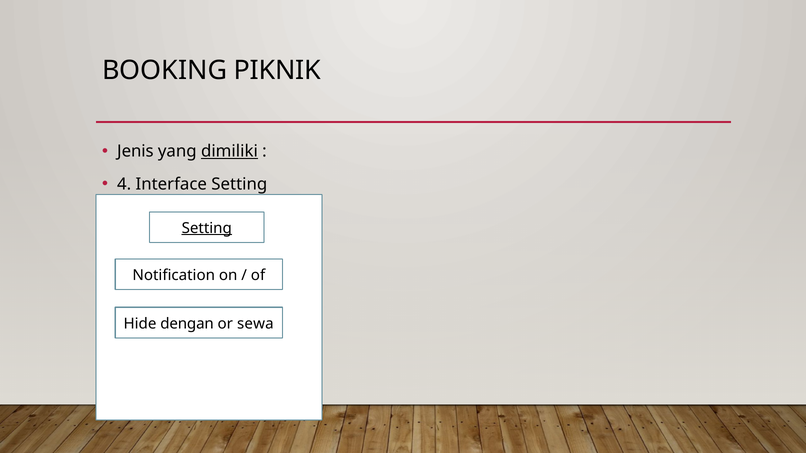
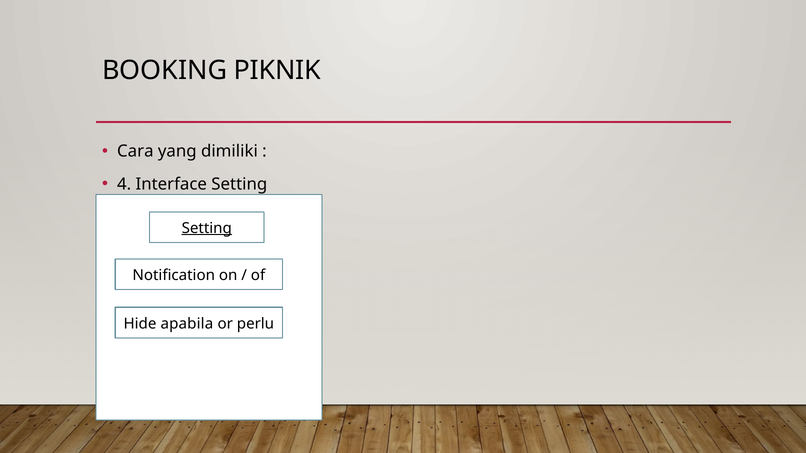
Jenis: Jenis -> Cara
dimiliki underline: present -> none
dengan: dengan -> apabila
sewa: sewa -> perlu
